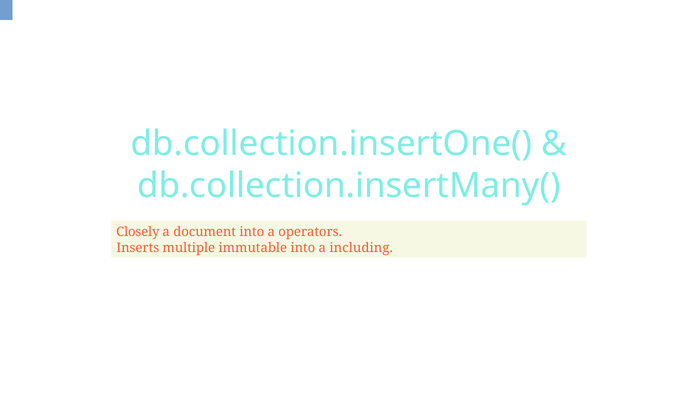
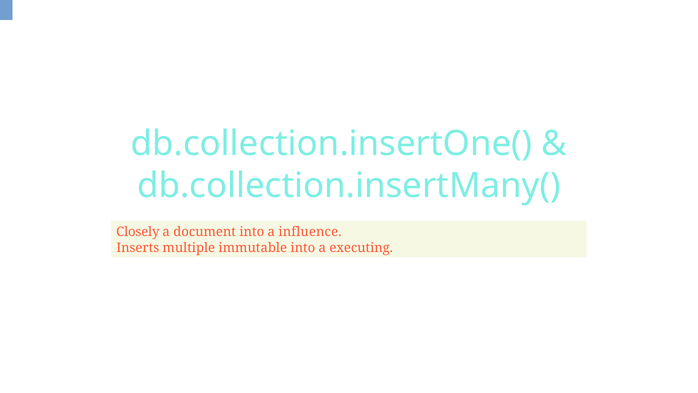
operators: operators -> influence
including: including -> executing
